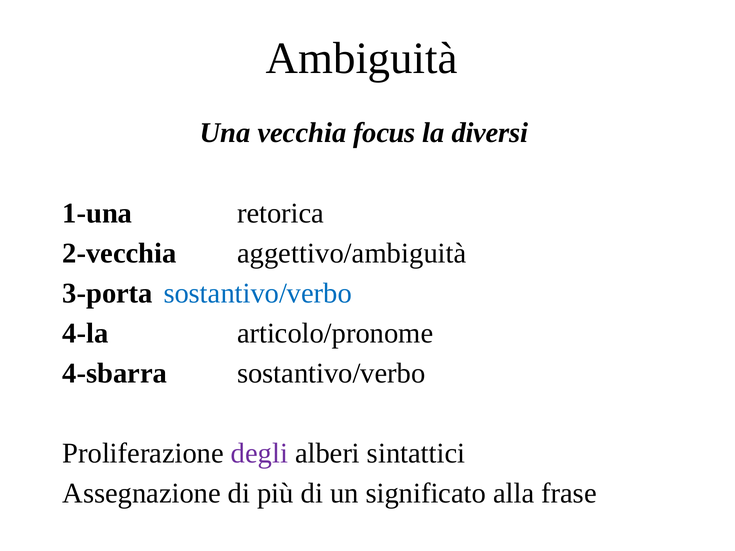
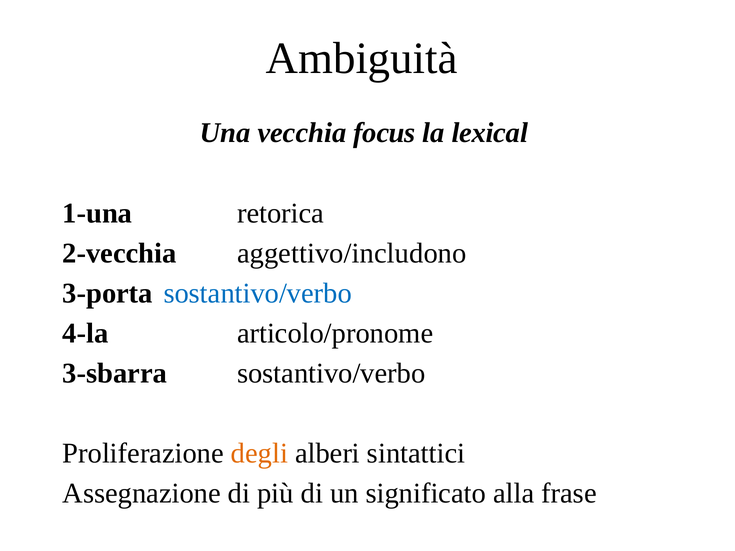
diversi: diversi -> lexical
aggettivo/ambiguità: aggettivo/ambiguità -> aggettivo/includono
4-sbarra: 4-sbarra -> 3-sbarra
degli colour: purple -> orange
